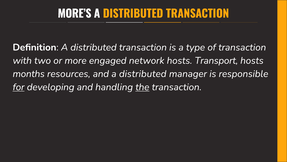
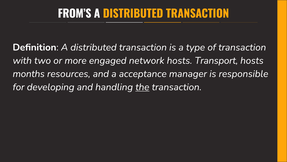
MORE’S: MORE’S -> FROM’S
and a distributed: distributed -> acceptance
for underline: present -> none
